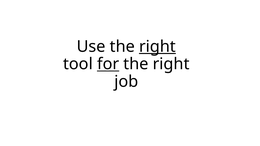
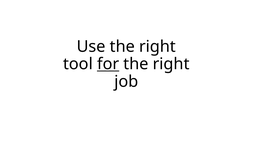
right at (157, 47) underline: present -> none
